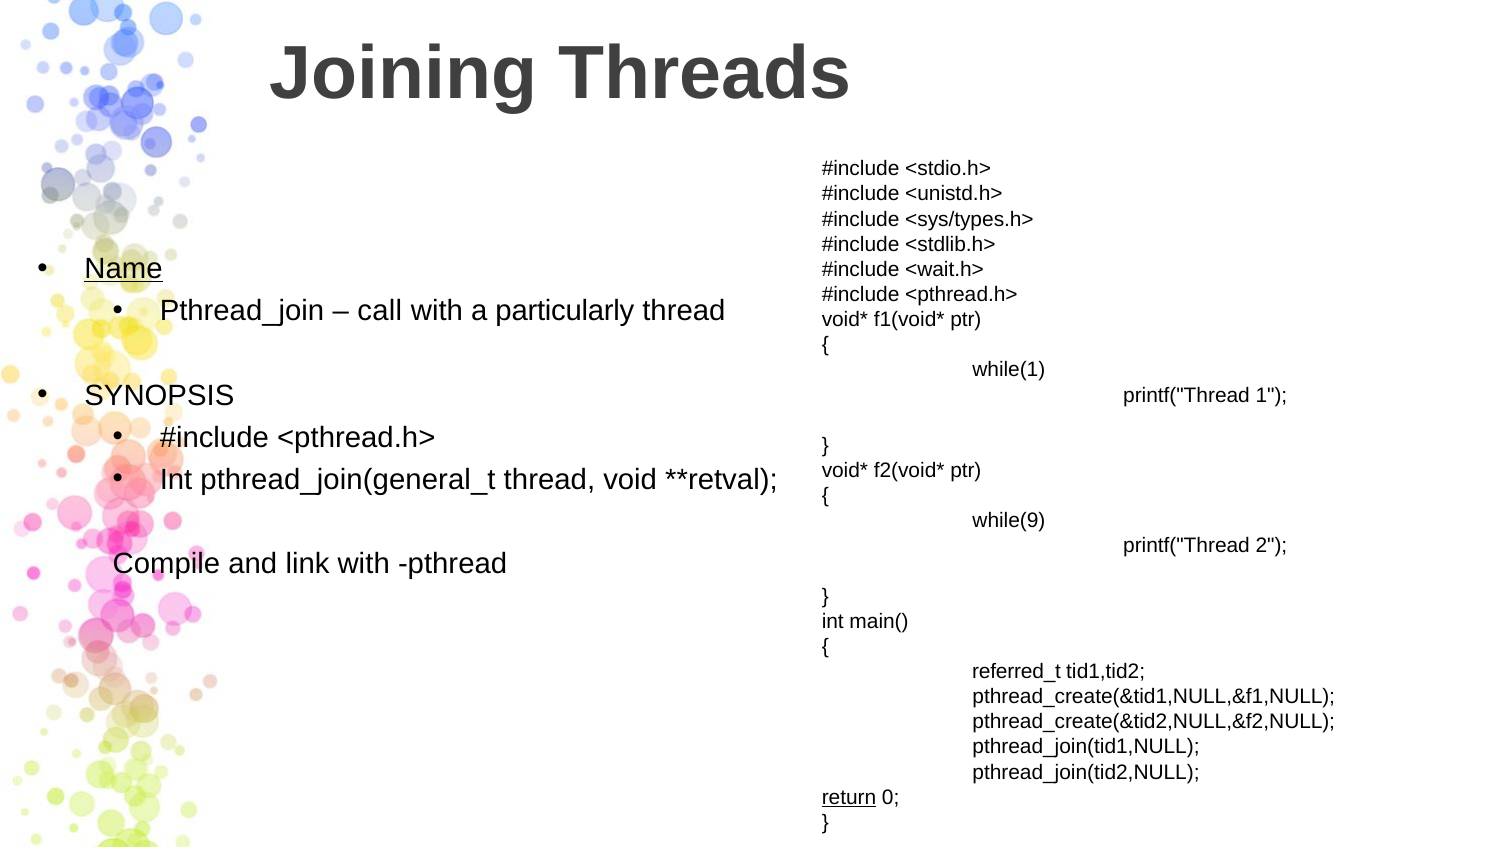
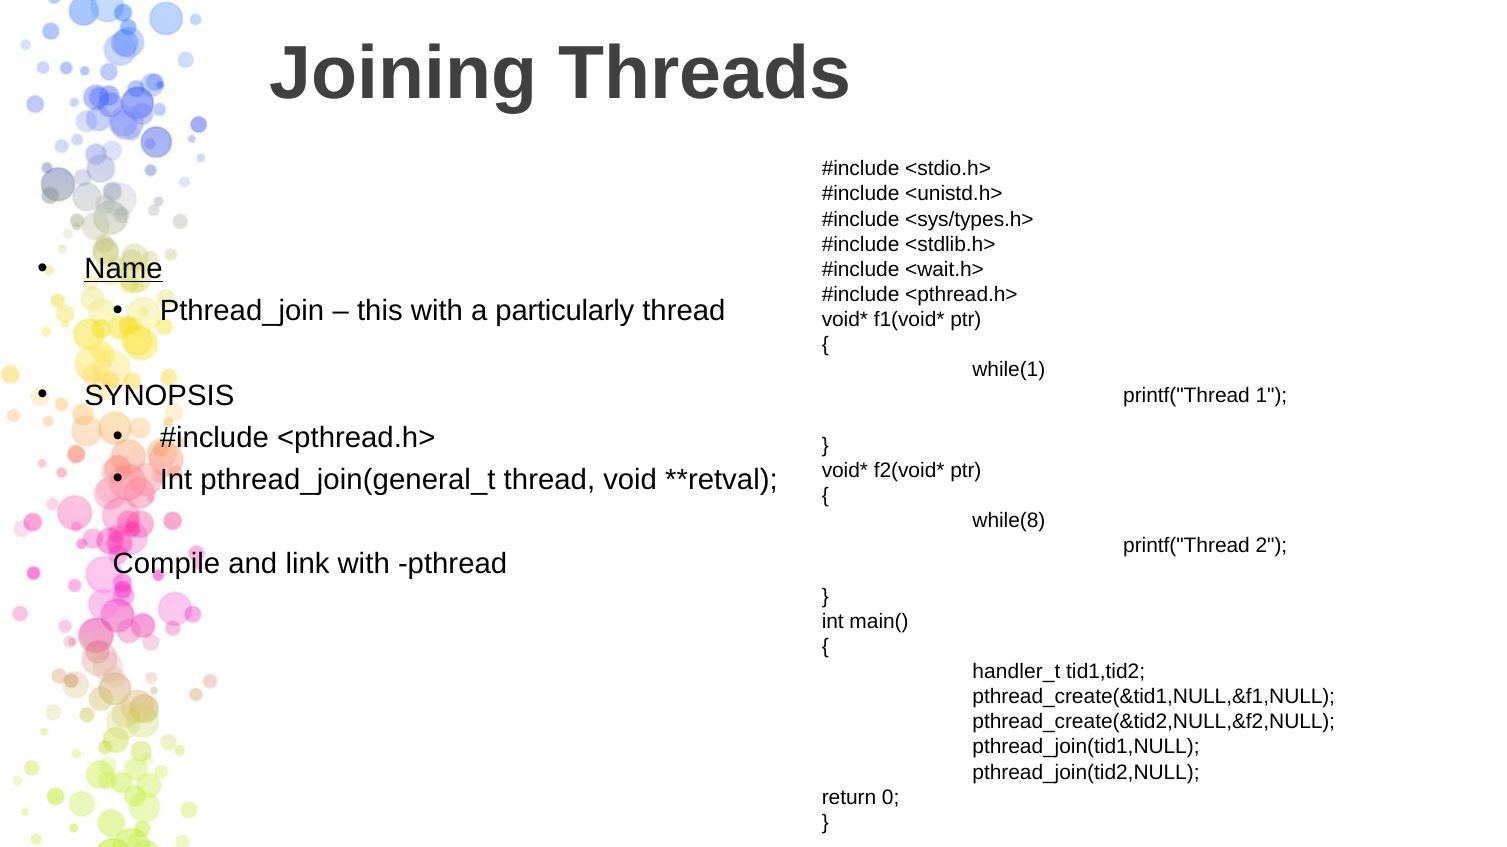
call: call -> this
while(9: while(9 -> while(8
referred_t: referred_t -> handler_t
return underline: present -> none
